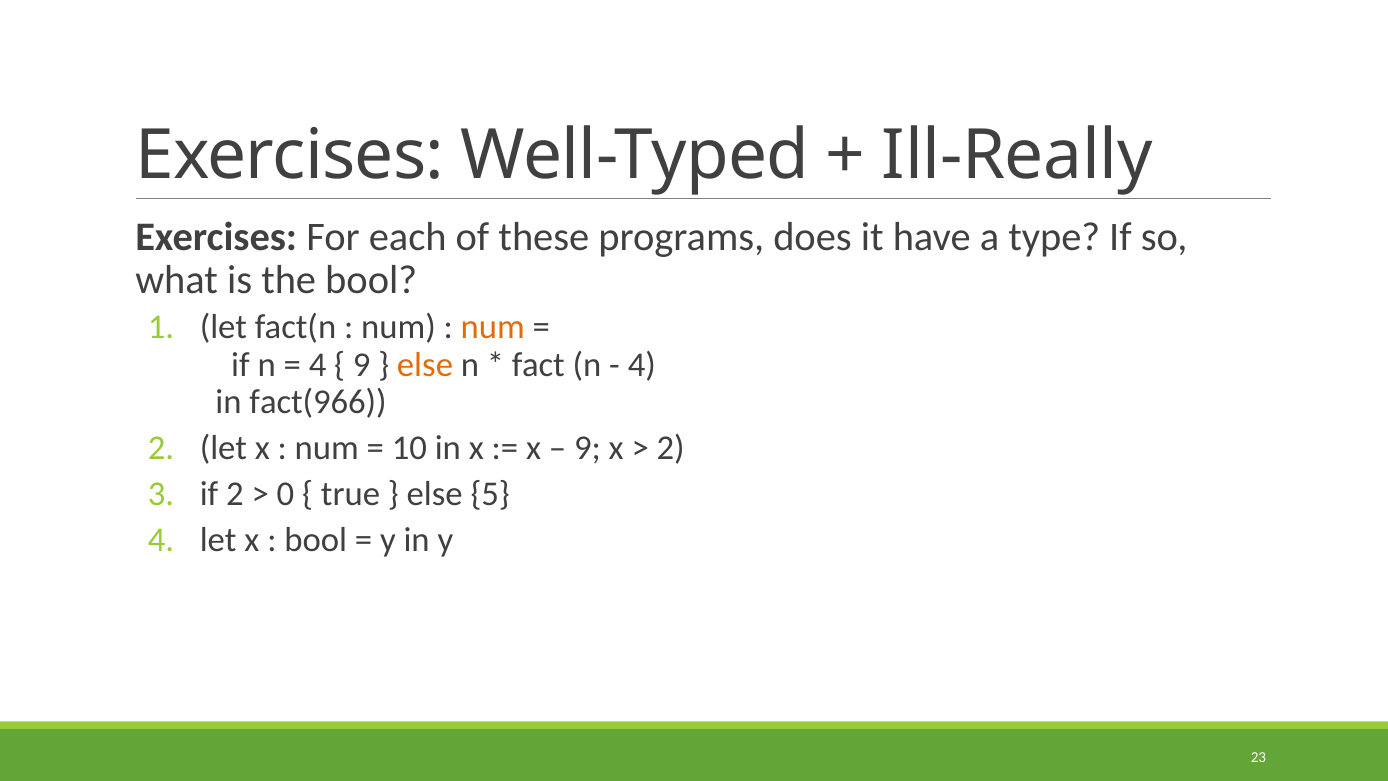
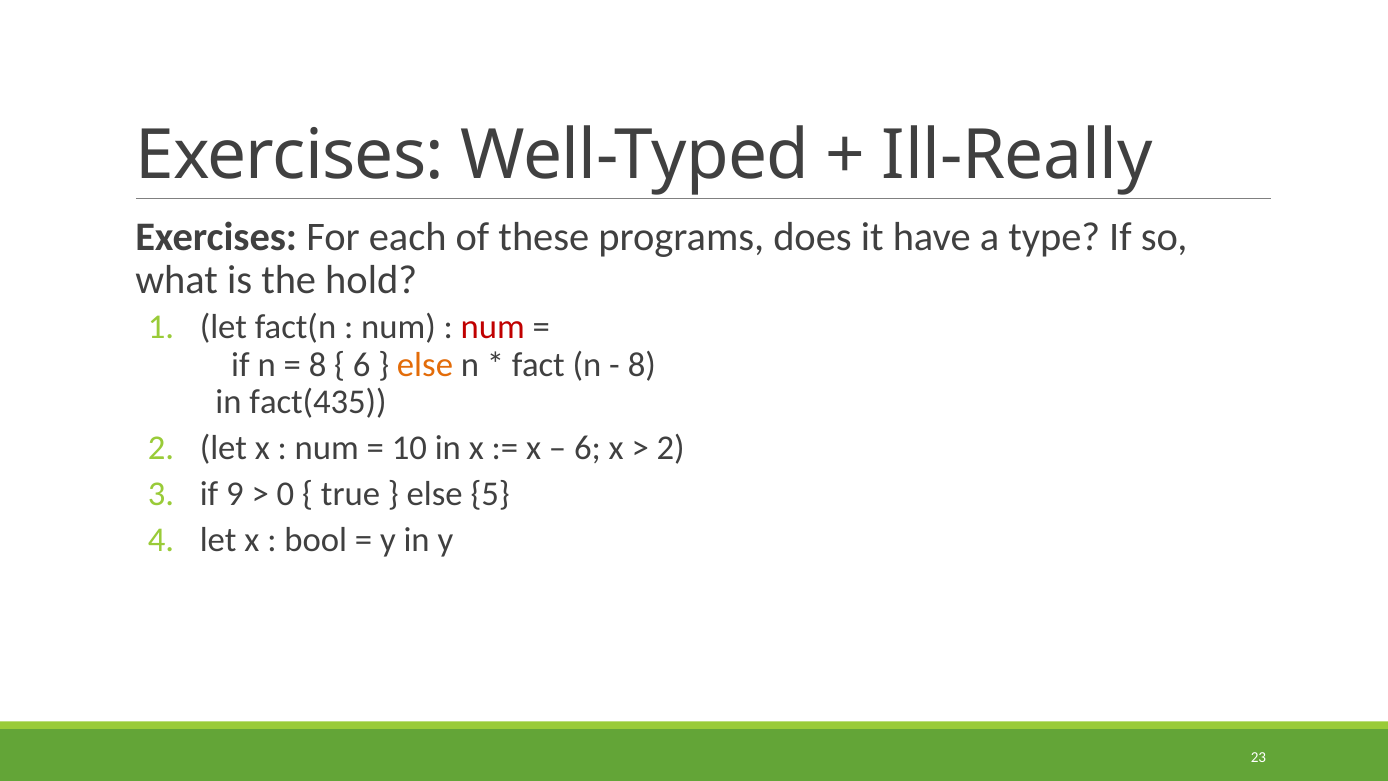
the bool: bool -> hold
num at (493, 327) colour: orange -> red
4 at (318, 364): 4 -> 8
9 at (362, 364): 9 -> 6
4 at (642, 364): 4 -> 8
fact(966: fact(966 -> fact(435
9 at (587, 448): 9 -> 6
if 2: 2 -> 9
